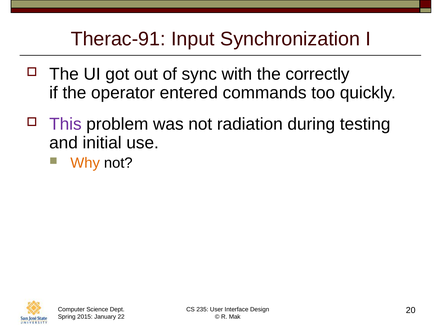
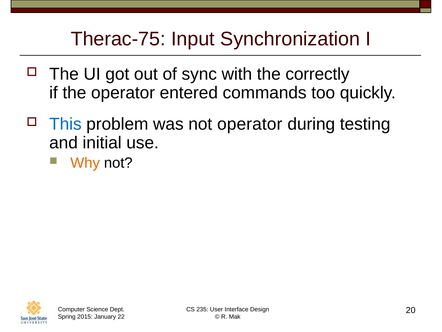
Therac-91: Therac-91 -> Therac-75
This colour: purple -> blue
not radiation: radiation -> operator
